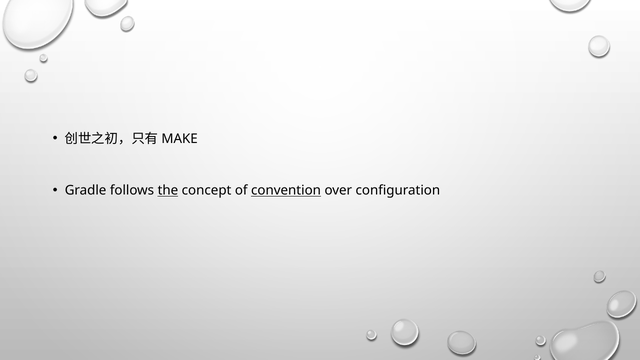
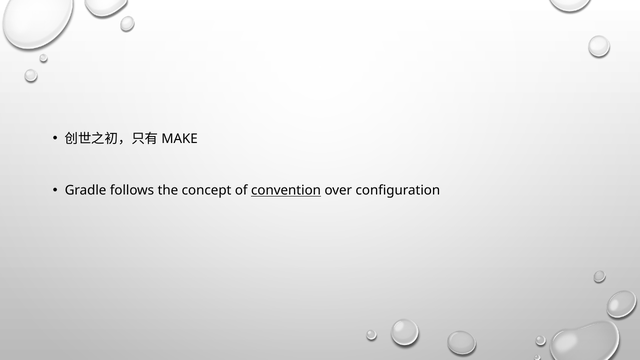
the underline: present -> none
